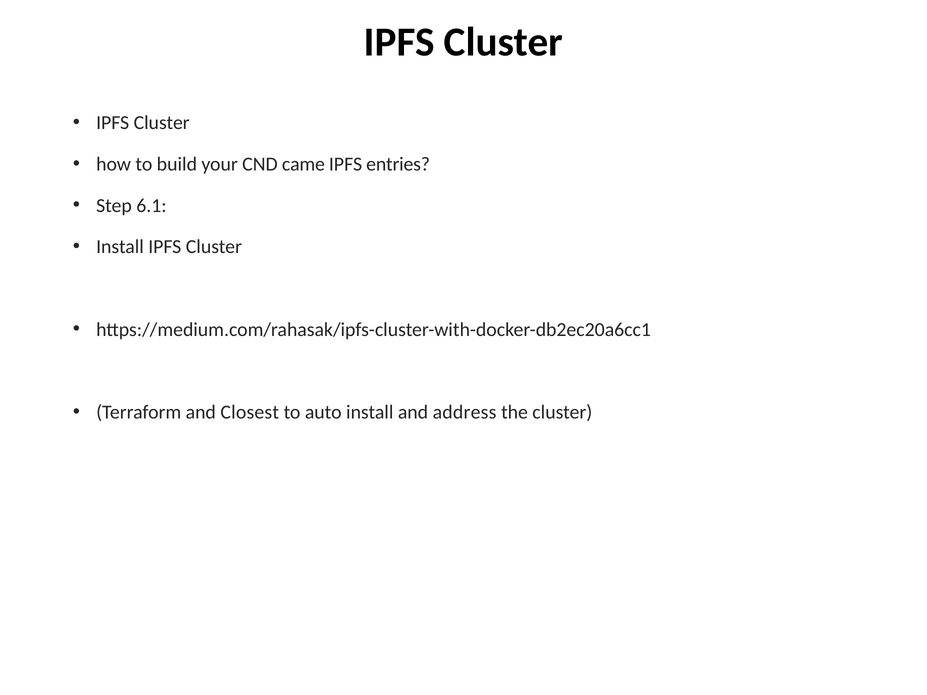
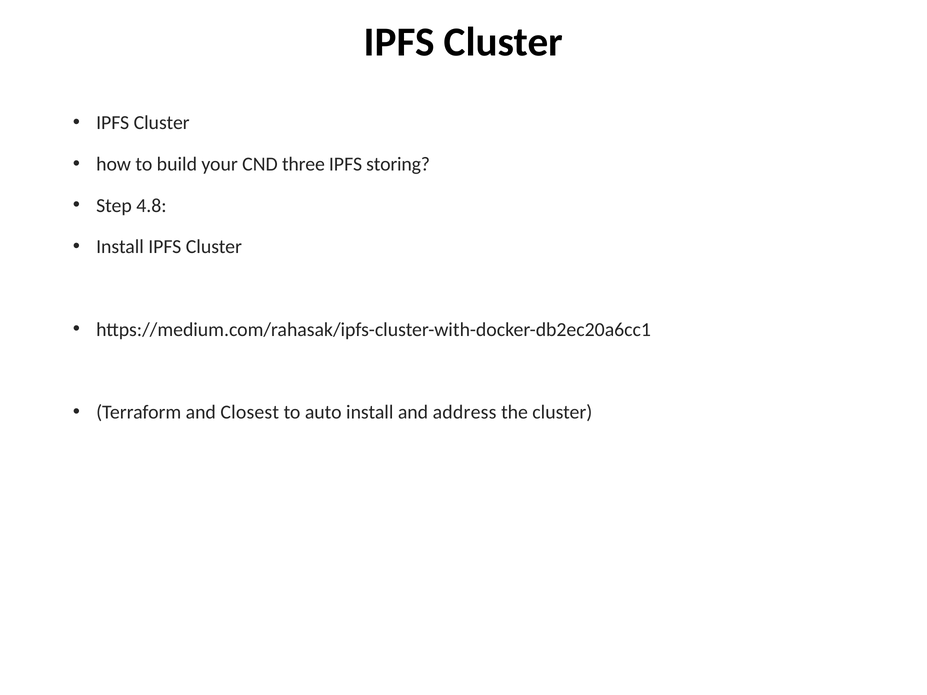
came: came -> three
entries: entries -> storing
6.1: 6.1 -> 4.8
